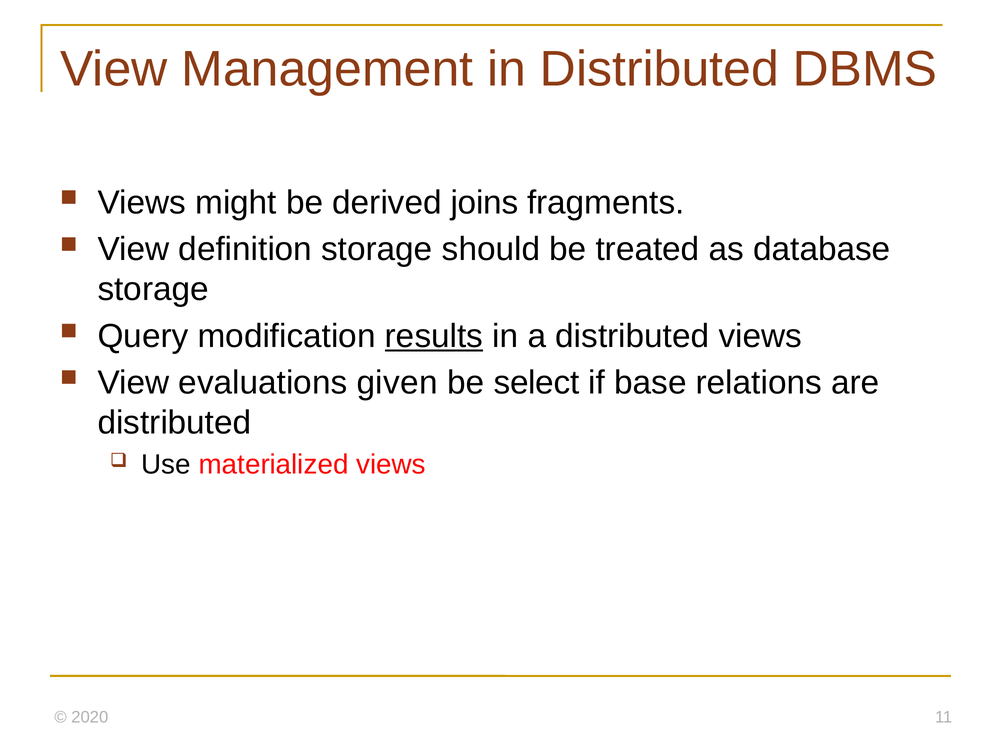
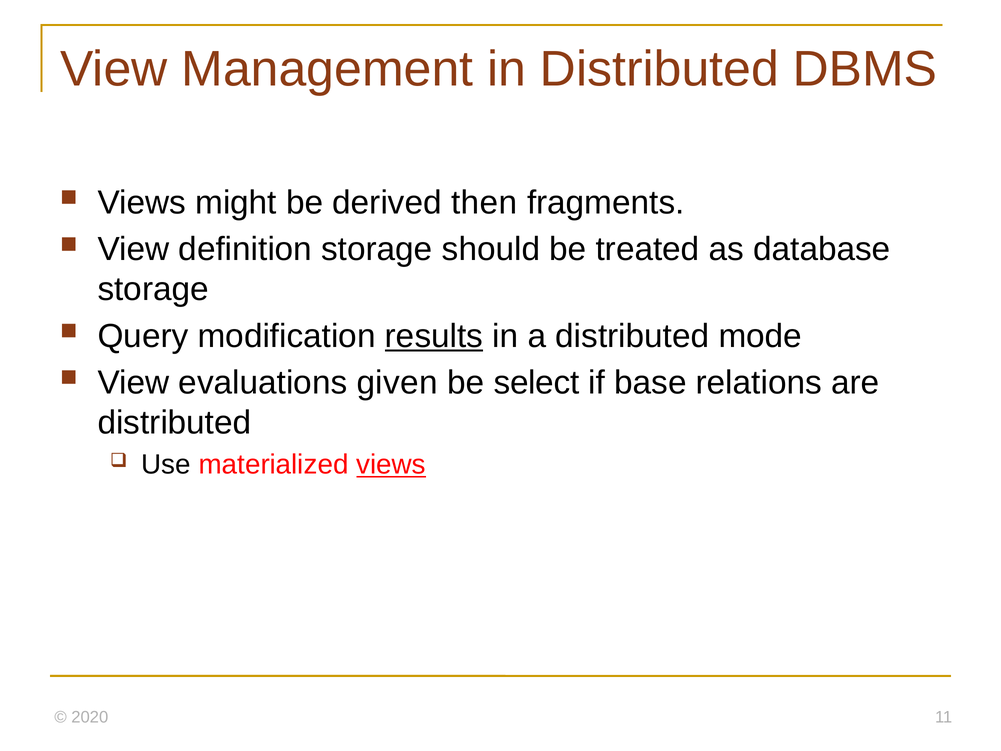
joins: joins -> then
distributed views: views -> mode
views at (391, 465) underline: none -> present
